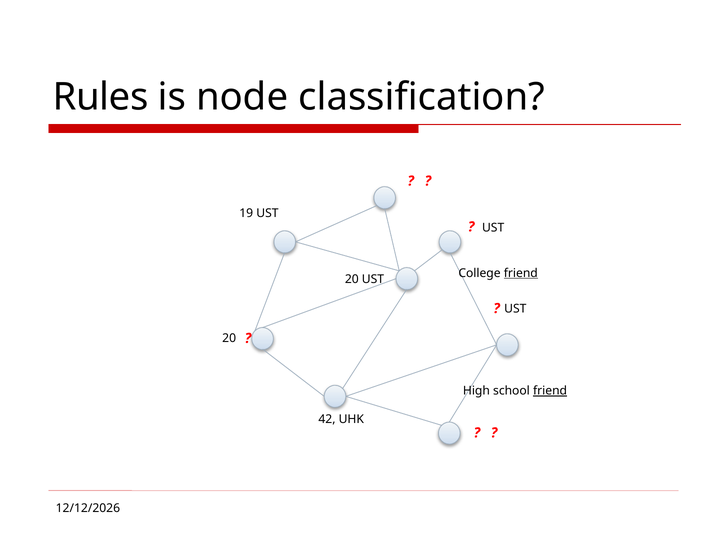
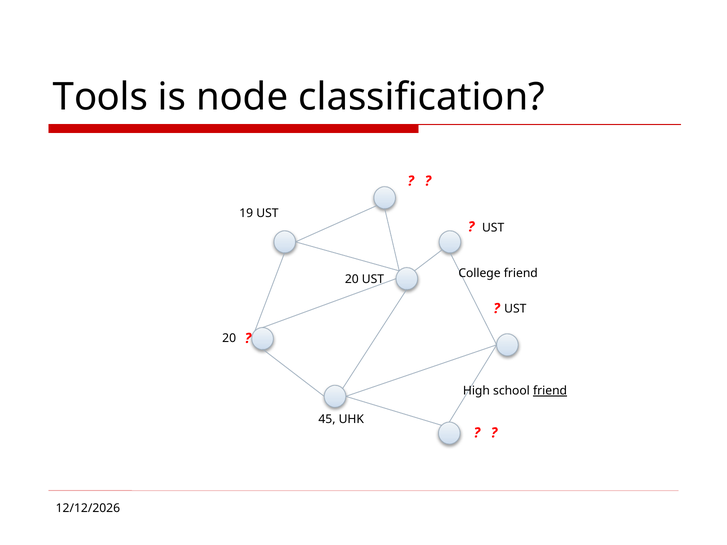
Rules: Rules -> Tools
friend at (521, 273) underline: present -> none
42: 42 -> 45
